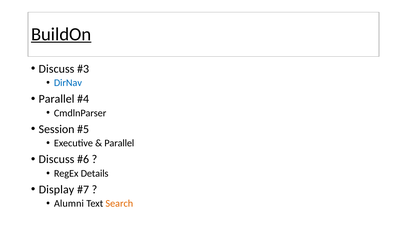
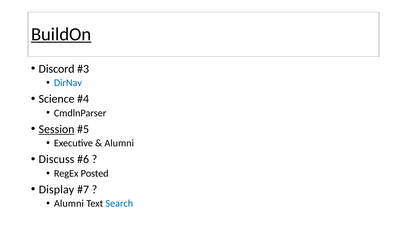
Discuss at (57, 69): Discuss -> Discord
Parallel at (57, 99): Parallel -> Science
Session underline: none -> present
Parallel at (119, 143): Parallel -> Alumni
Details: Details -> Posted
Search colour: orange -> blue
